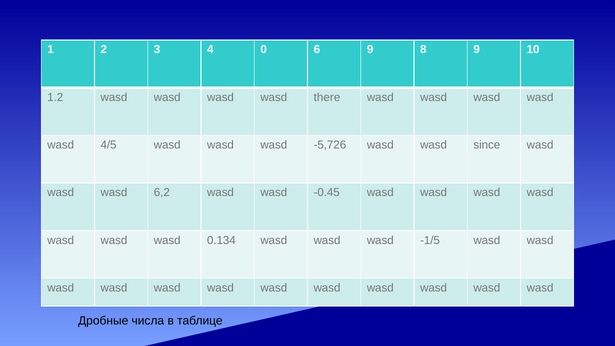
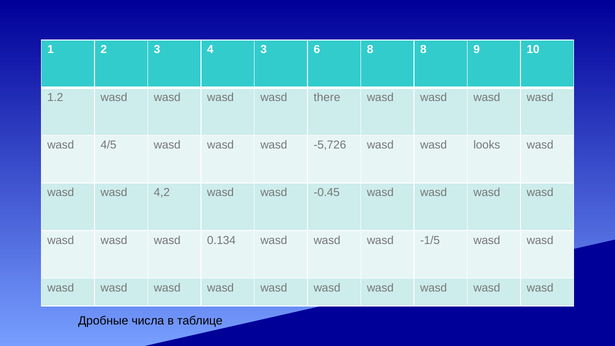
4 0: 0 -> 3
6 9: 9 -> 8
since: since -> looks
6,2: 6,2 -> 4,2
